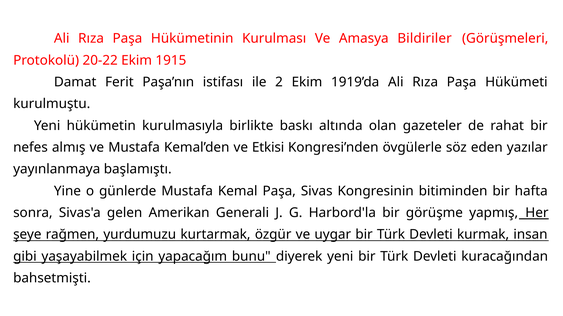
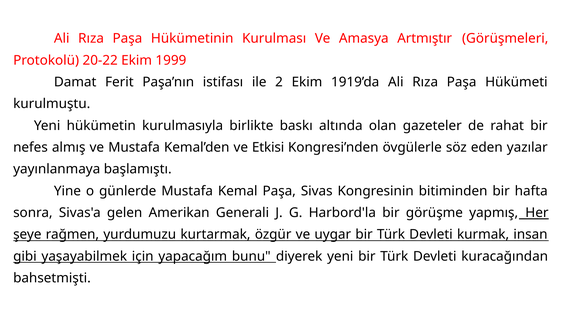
Bildiriler: Bildiriler -> Artmıştır
1915: 1915 -> 1999
